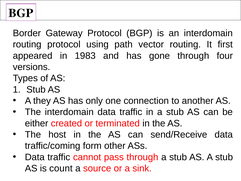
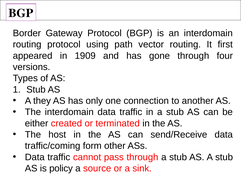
1983: 1983 -> 1909
count: count -> policy
